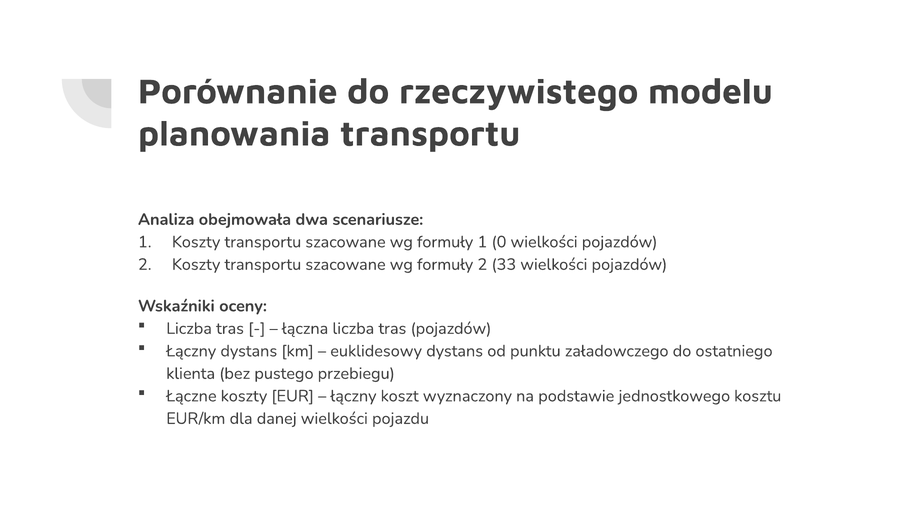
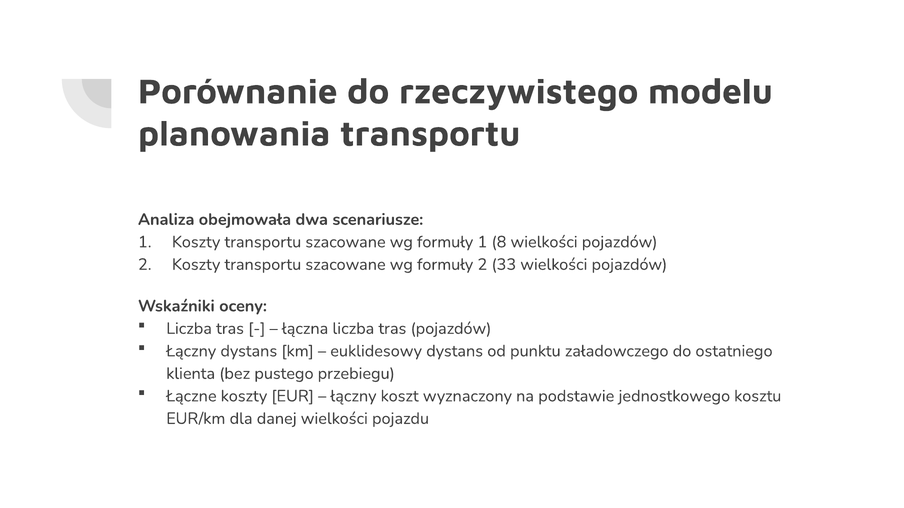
0: 0 -> 8
